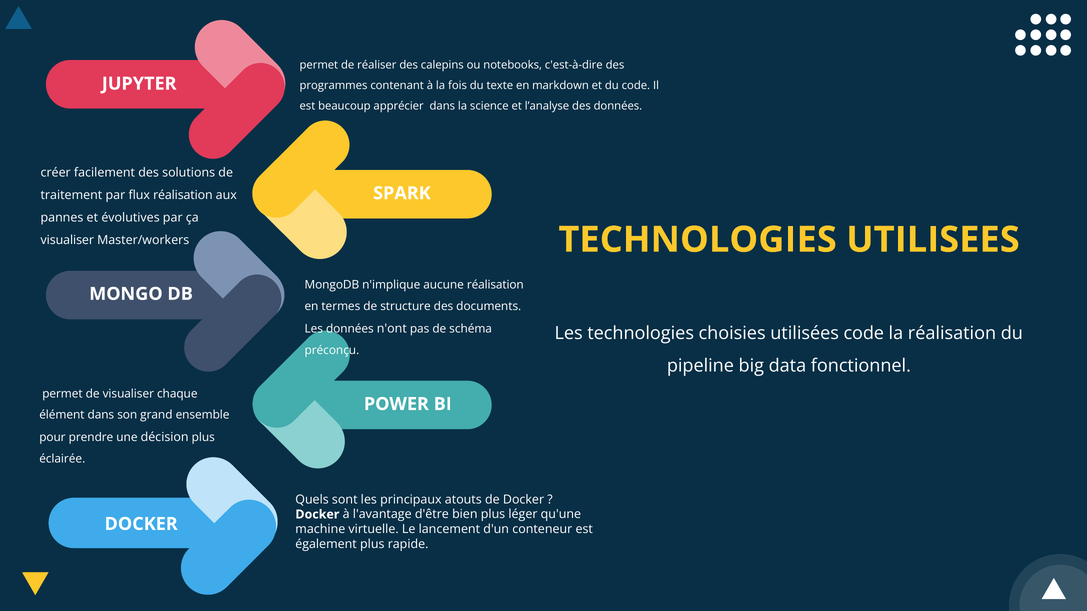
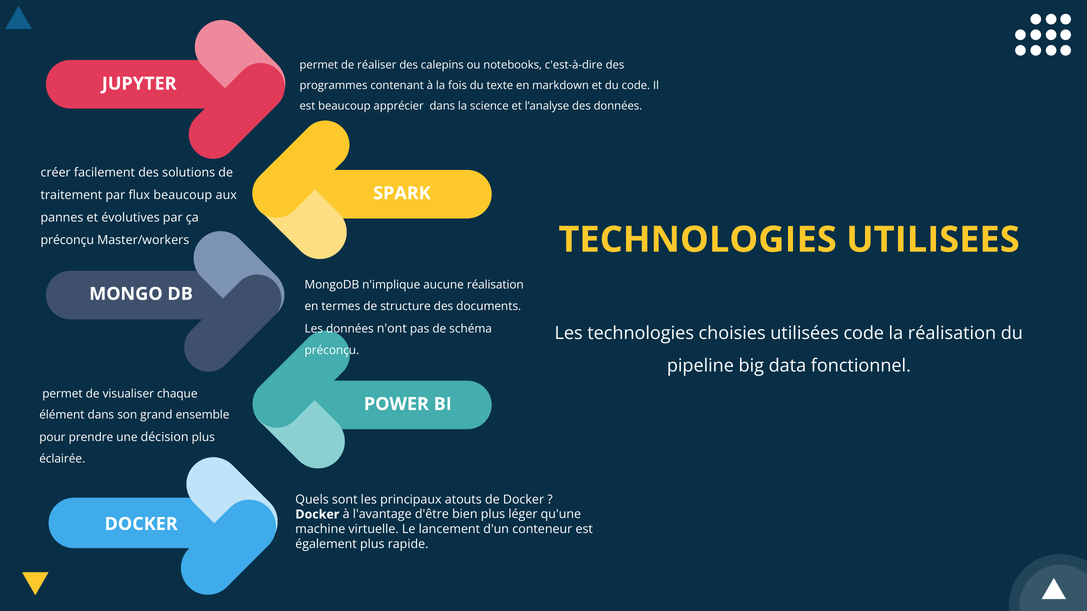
flux réalisation: réalisation -> beaucoup
visualiser at (67, 240): visualiser -> préconçu
